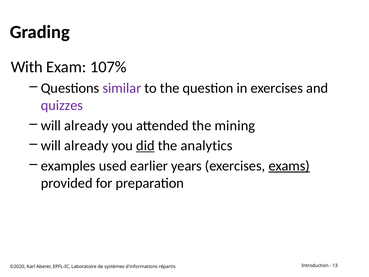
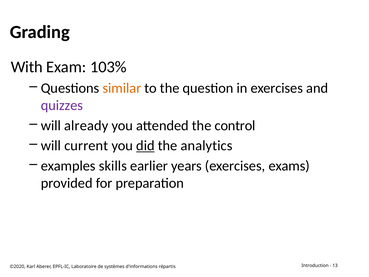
107%: 107% -> 103%
similar colour: purple -> orange
mining: mining -> control
already at (86, 146): already -> current
used: used -> skills
exams underline: present -> none
